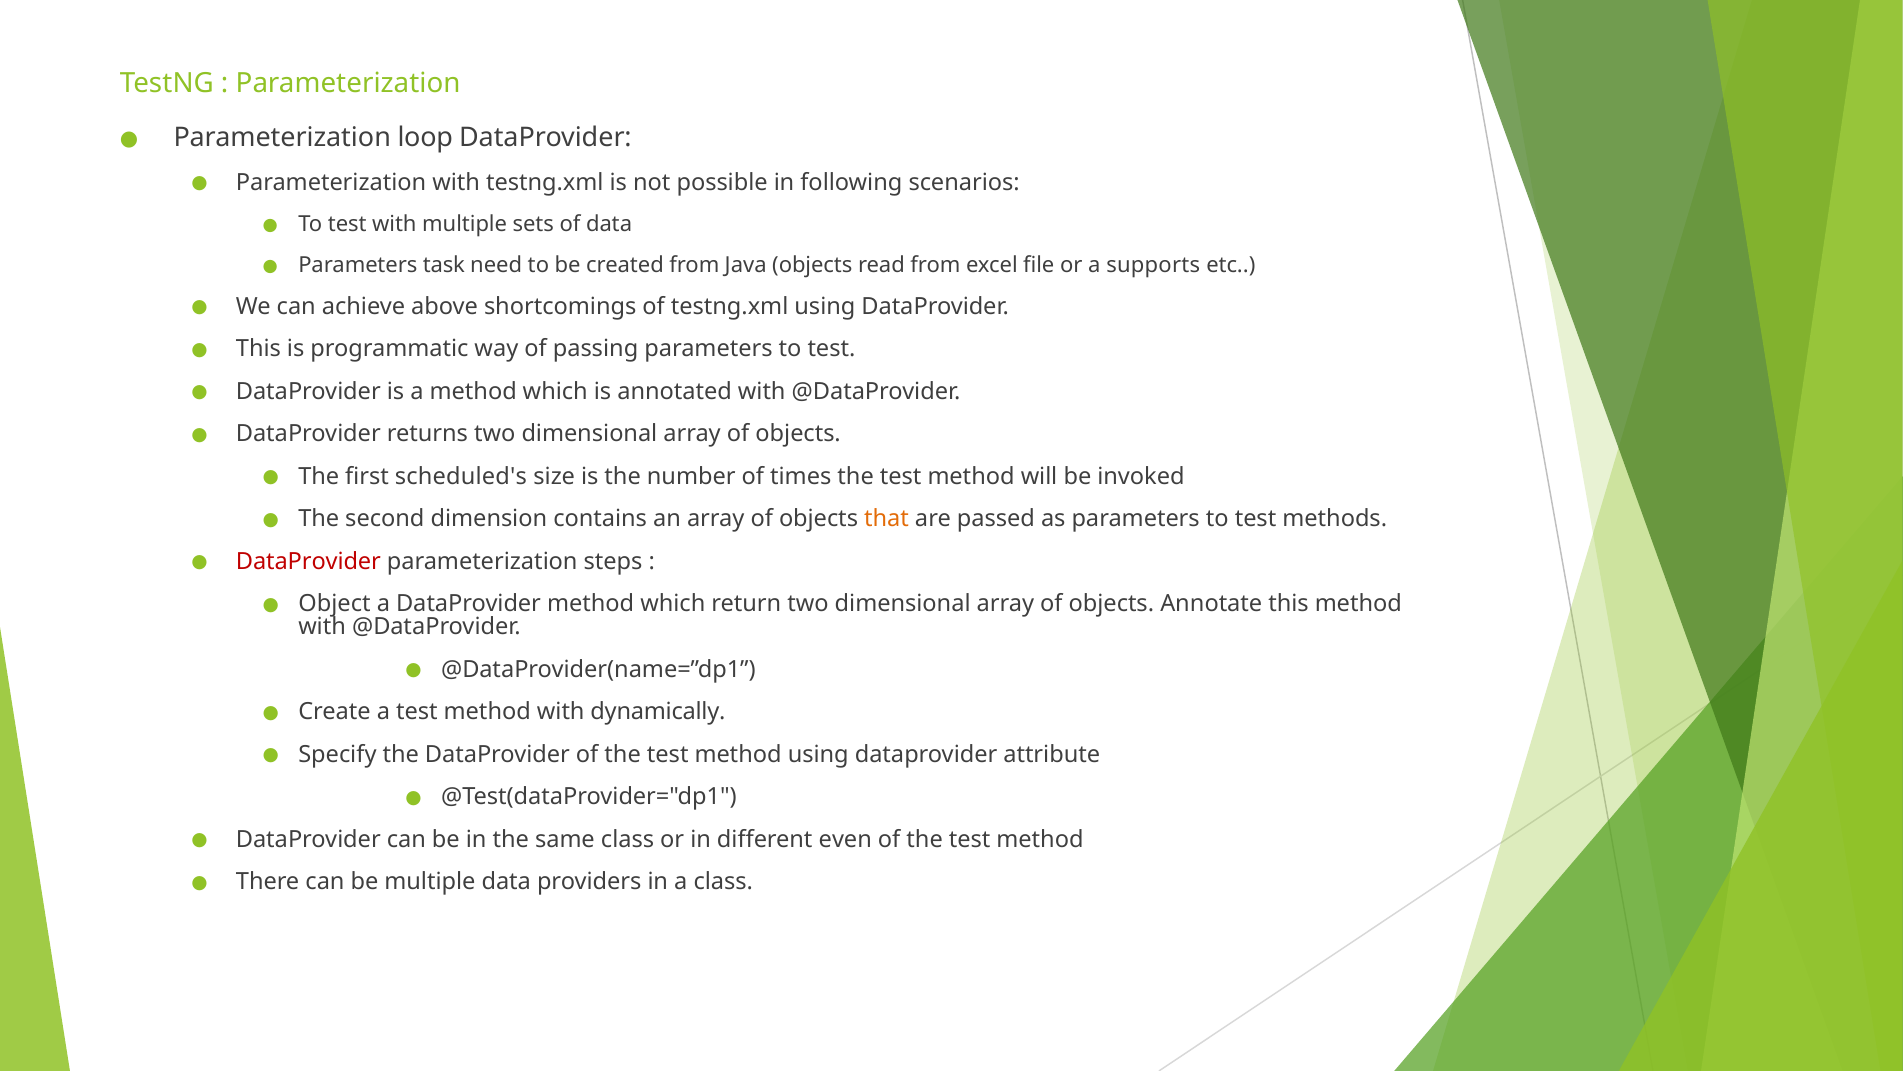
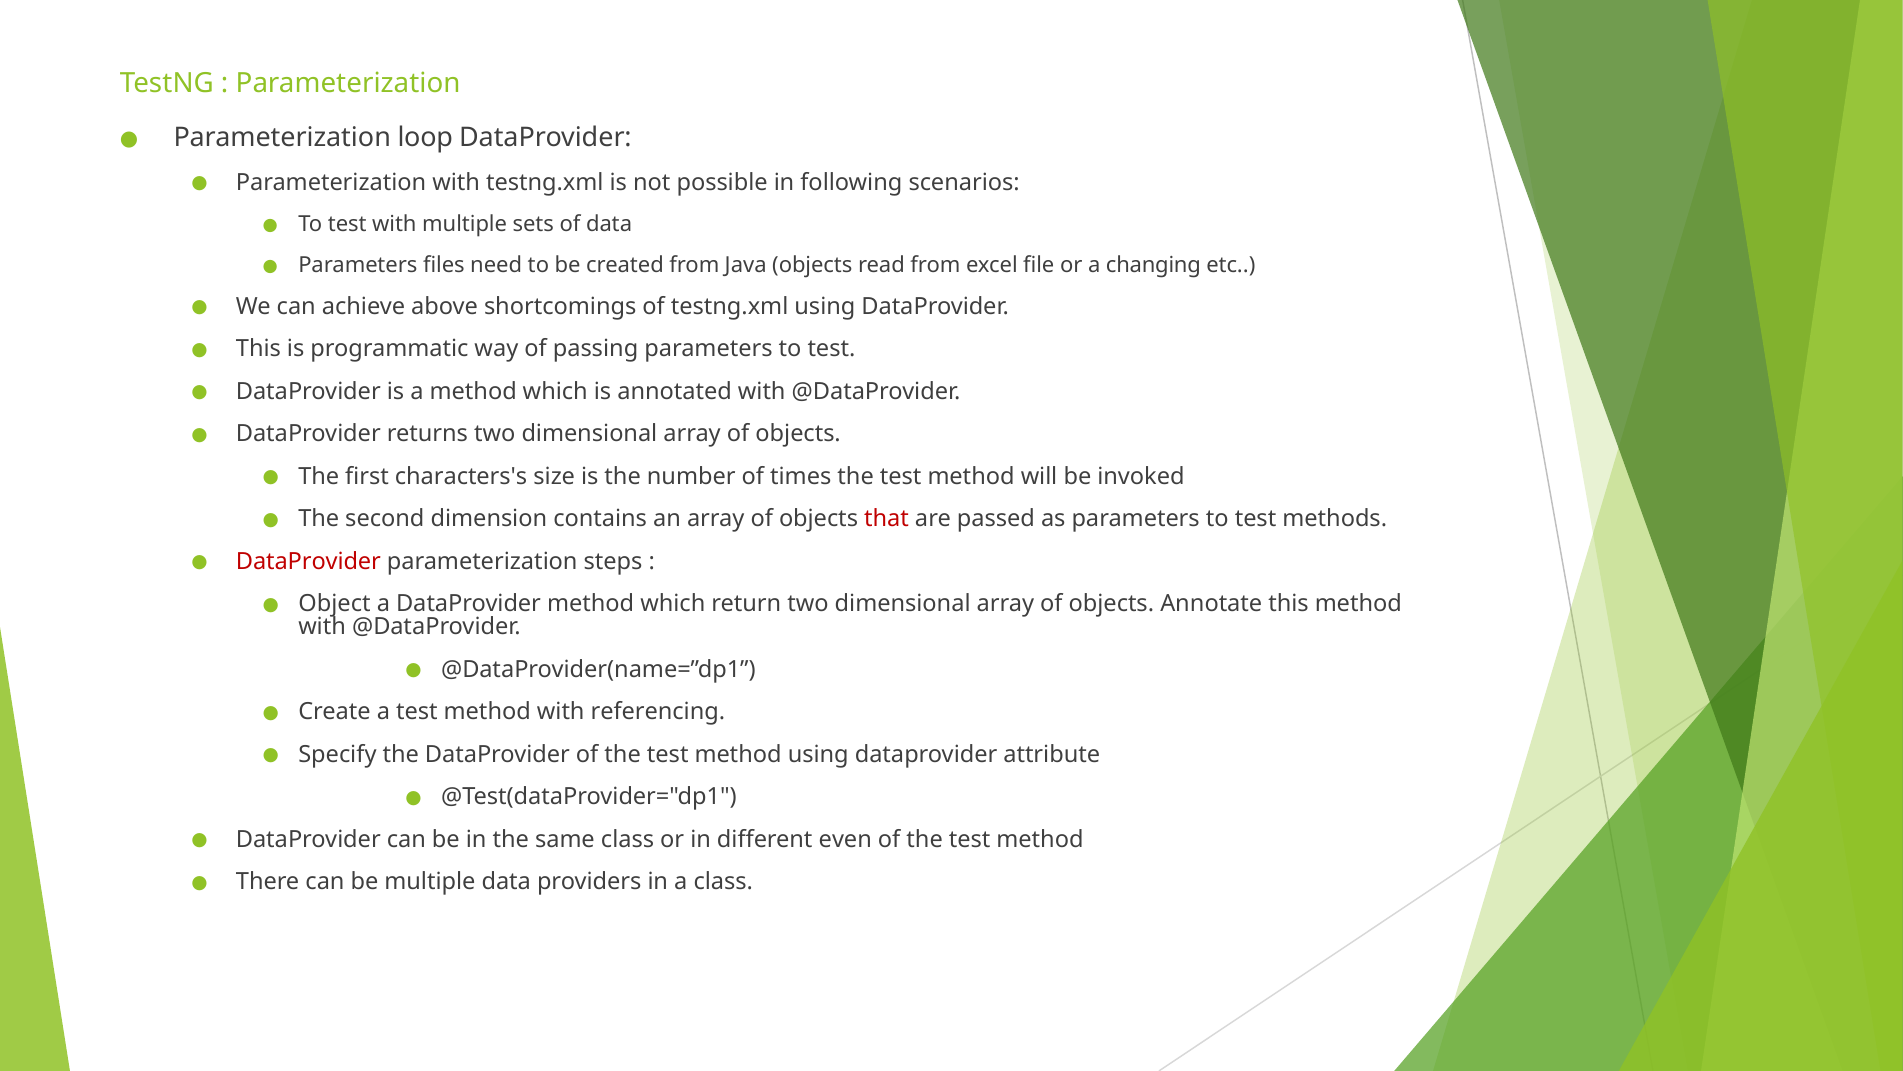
task: task -> files
supports: supports -> changing
scheduled's: scheduled's -> characters's
that colour: orange -> red
dynamically: dynamically -> referencing
